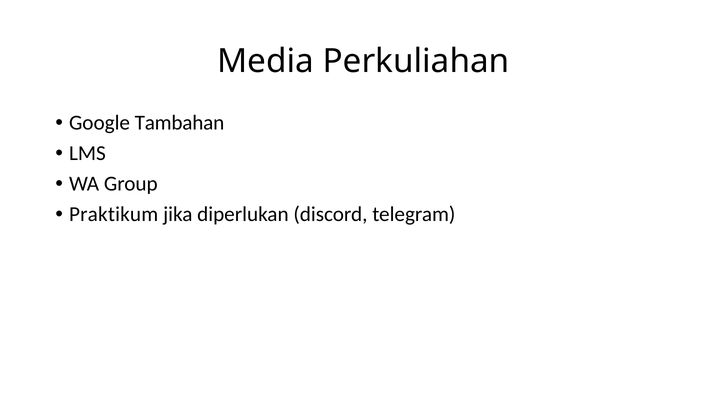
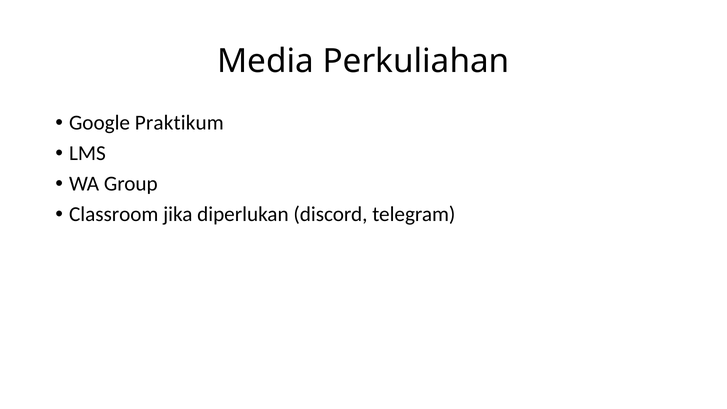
Tambahan: Tambahan -> Praktikum
Praktikum: Praktikum -> Classroom
